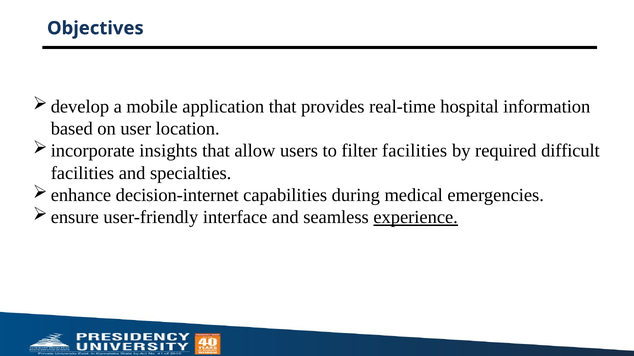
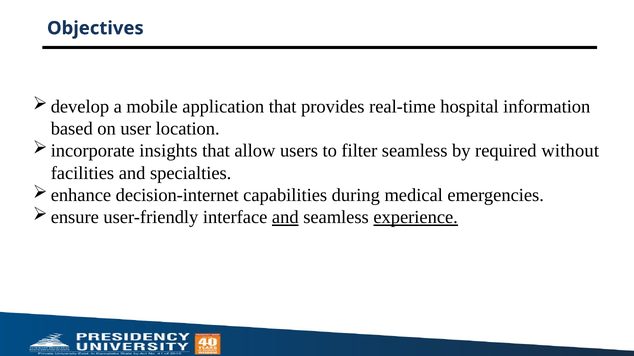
filter facilities: facilities -> seamless
difficult: difficult -> without
and at (285, 218) underline: none -> present
